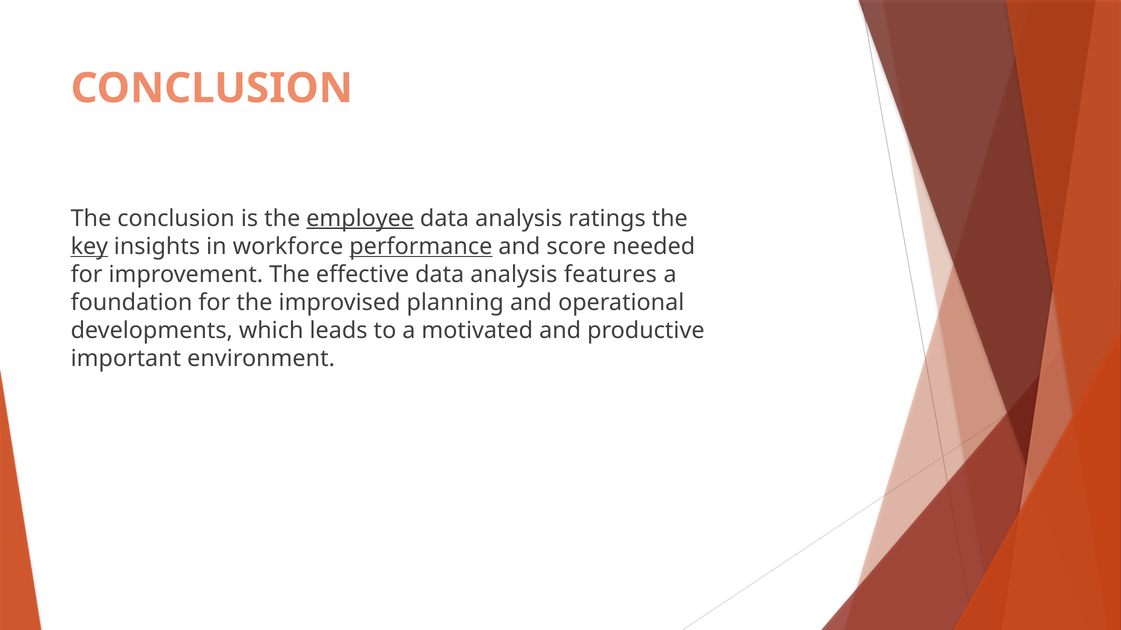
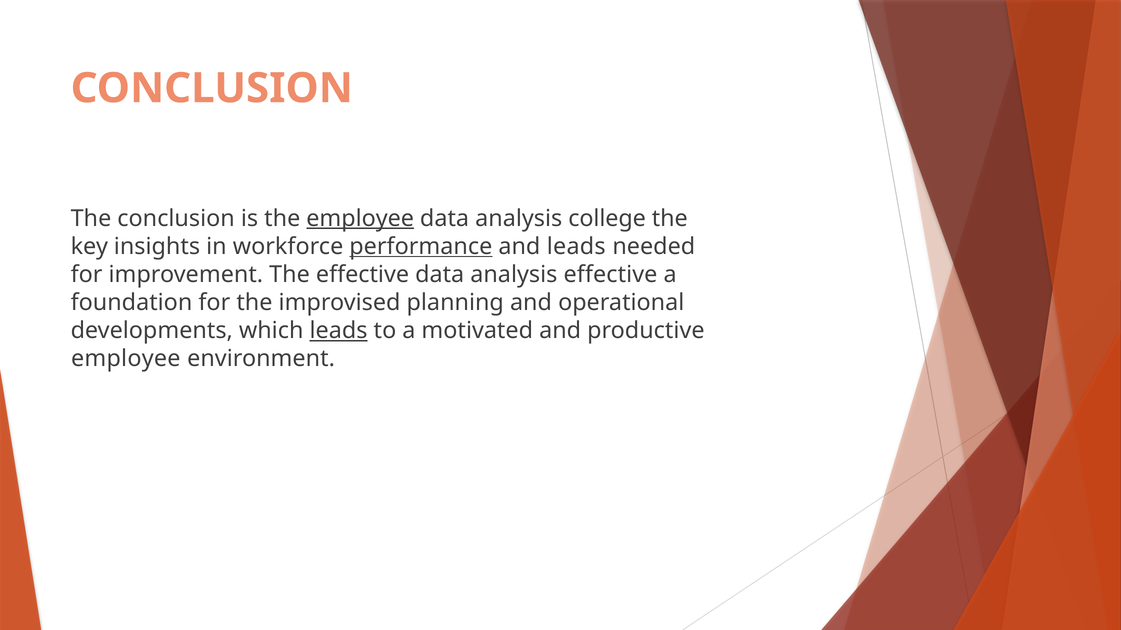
ratings: ratings -> college
key underline: present -> none
and score: score -> leads
analysis features: features -> effective
leads at (339, 331) underline: none -> present
important at (126, 359): important -> employee
